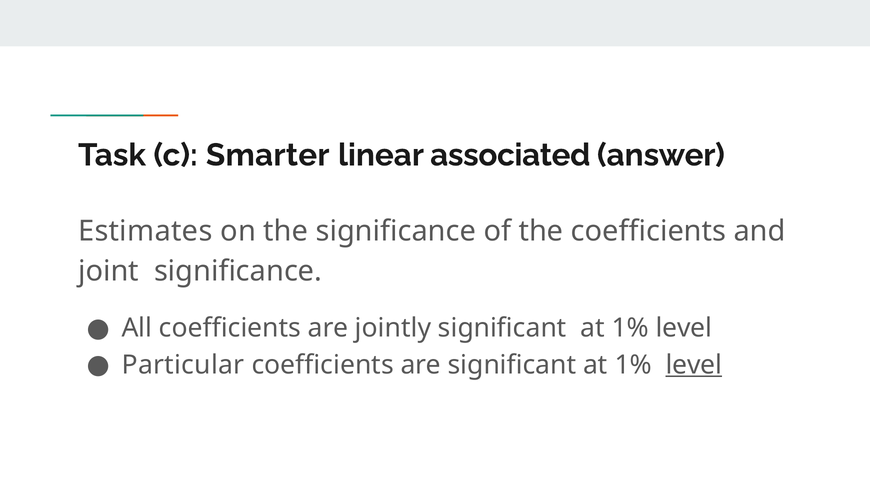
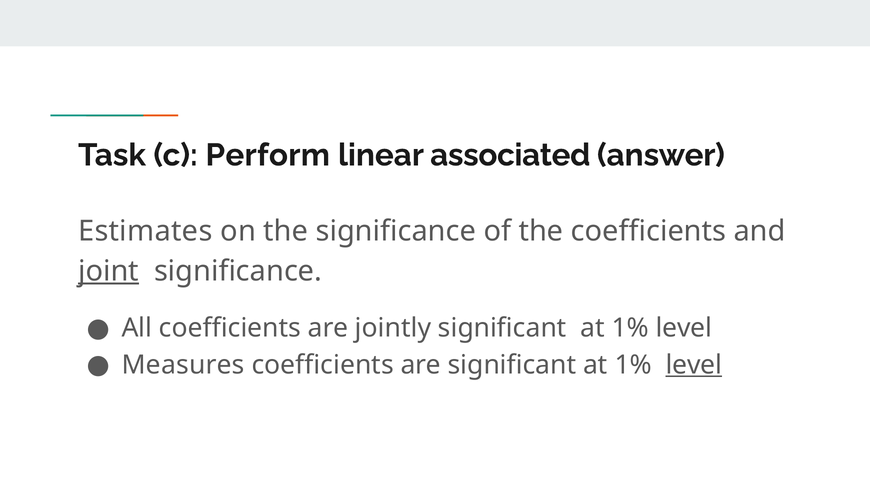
Smarter: Smarter -> Perform
joint underline: none -> present
Particular: Particular -> Measures
